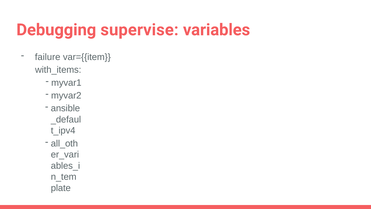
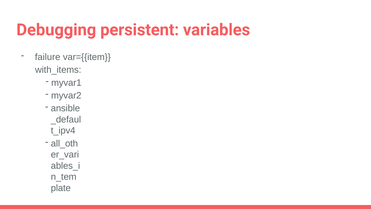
supervise: supervise -> persistent
